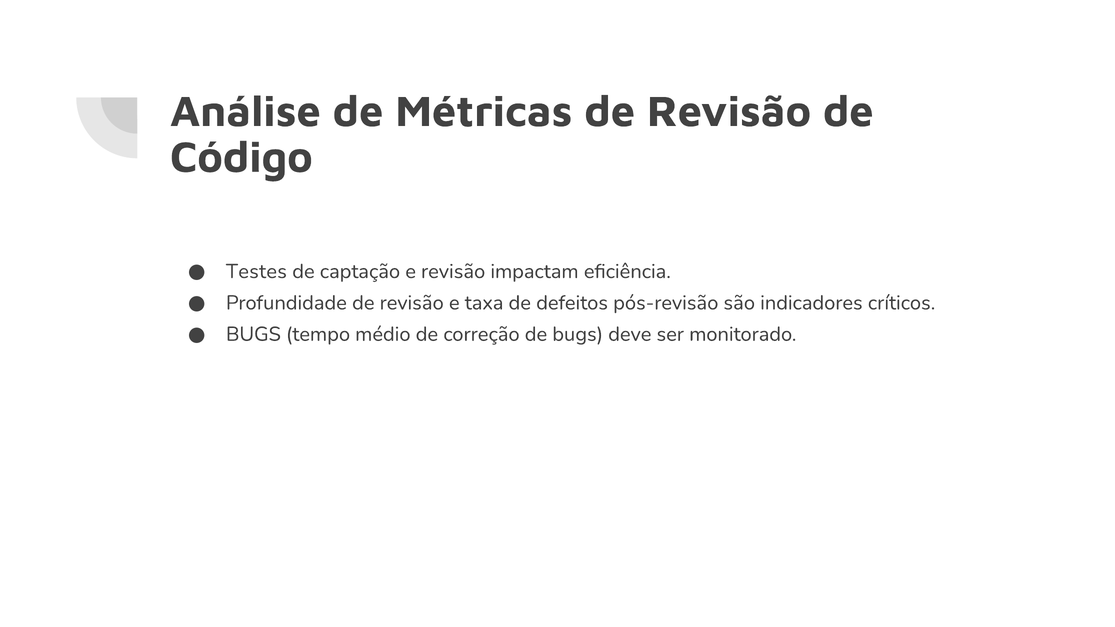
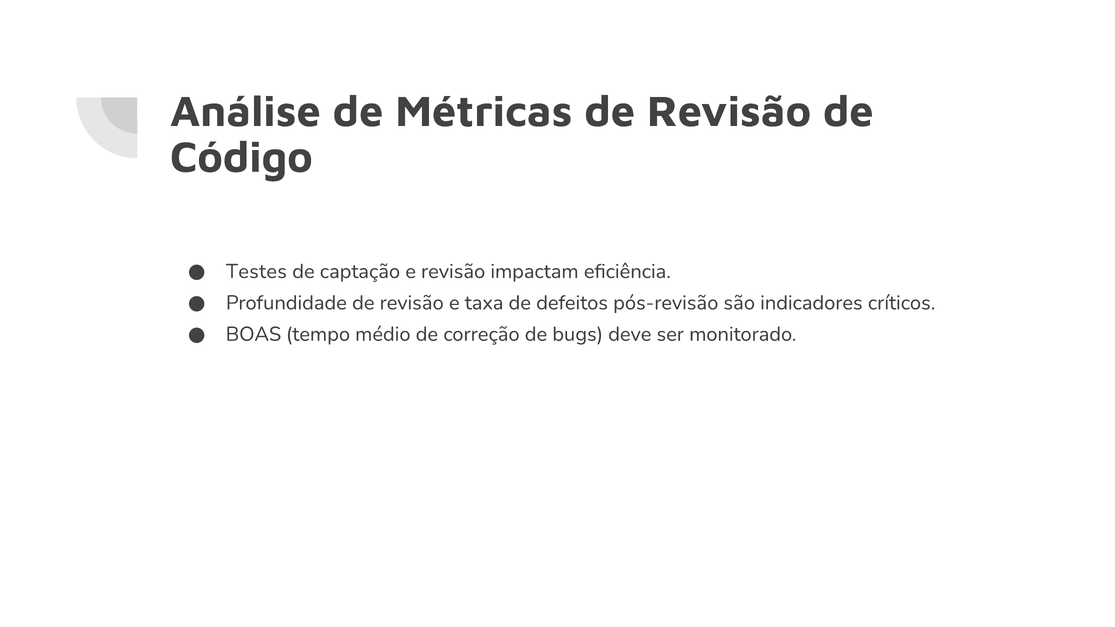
BUGS at (253, 334): BUGS -> BOAS
